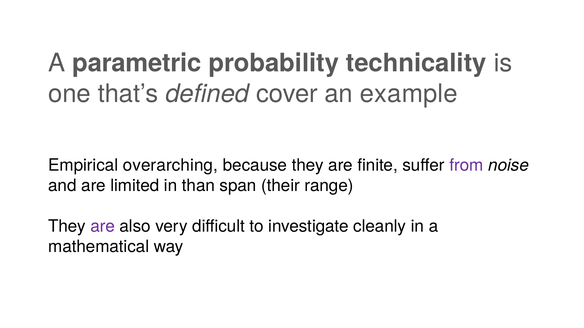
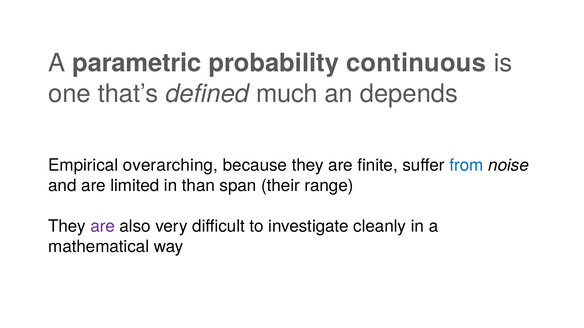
technicality: technicality -> continuous
cover: cover -> much
example: example -> depends
from colour: purple -> blue
